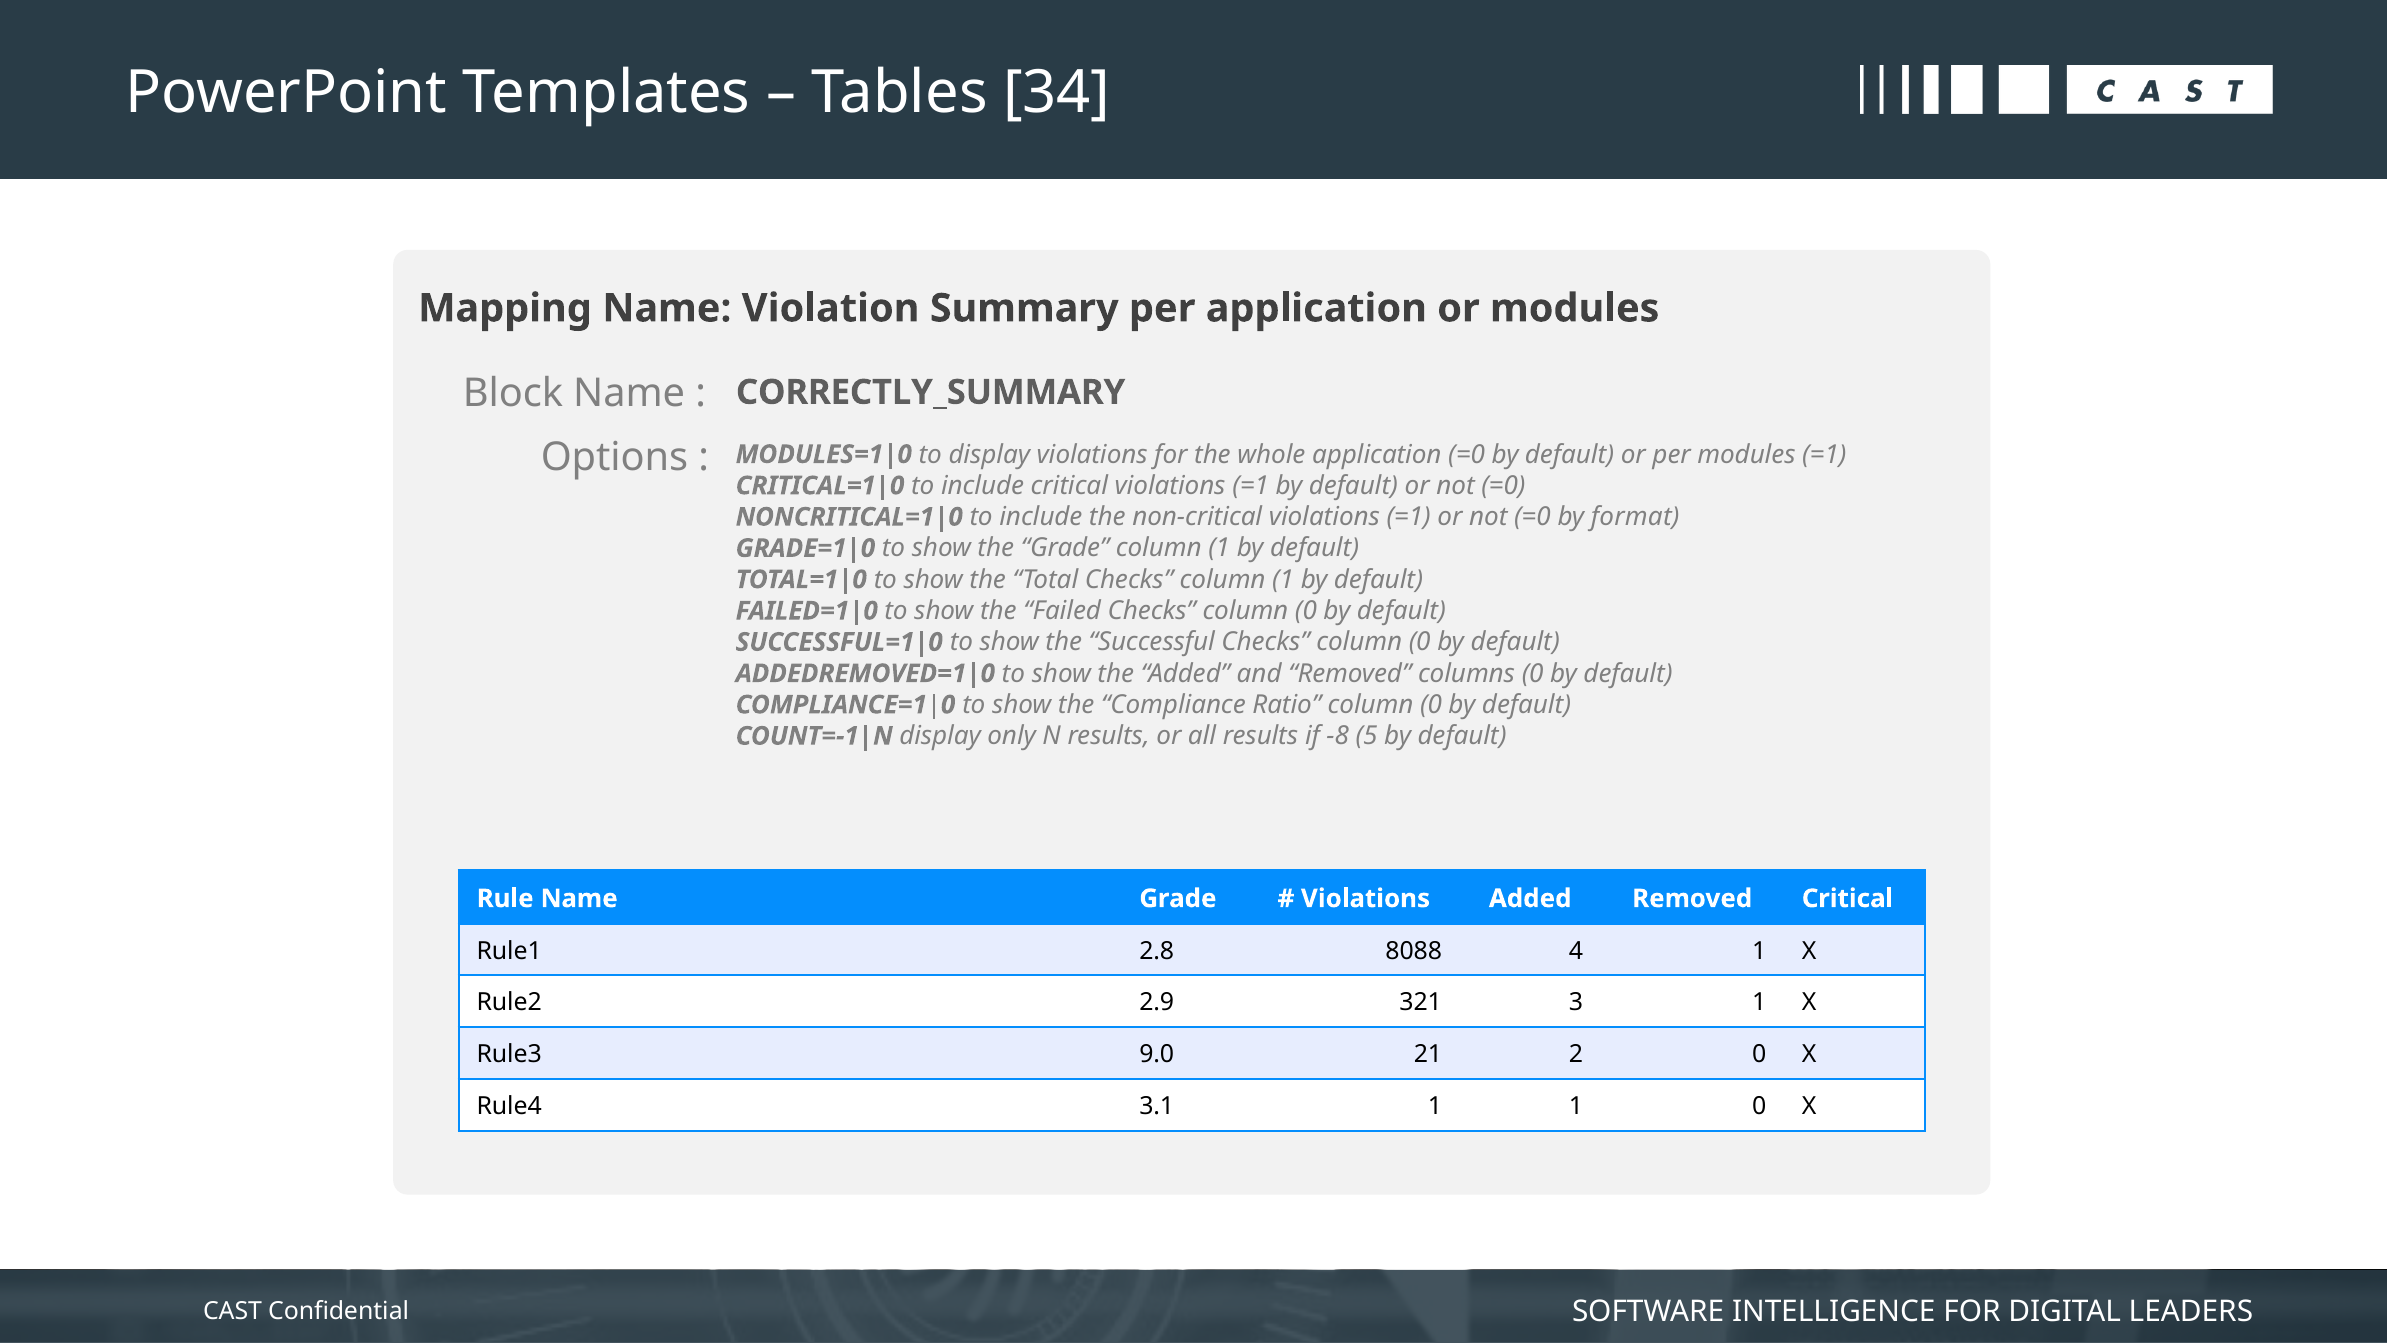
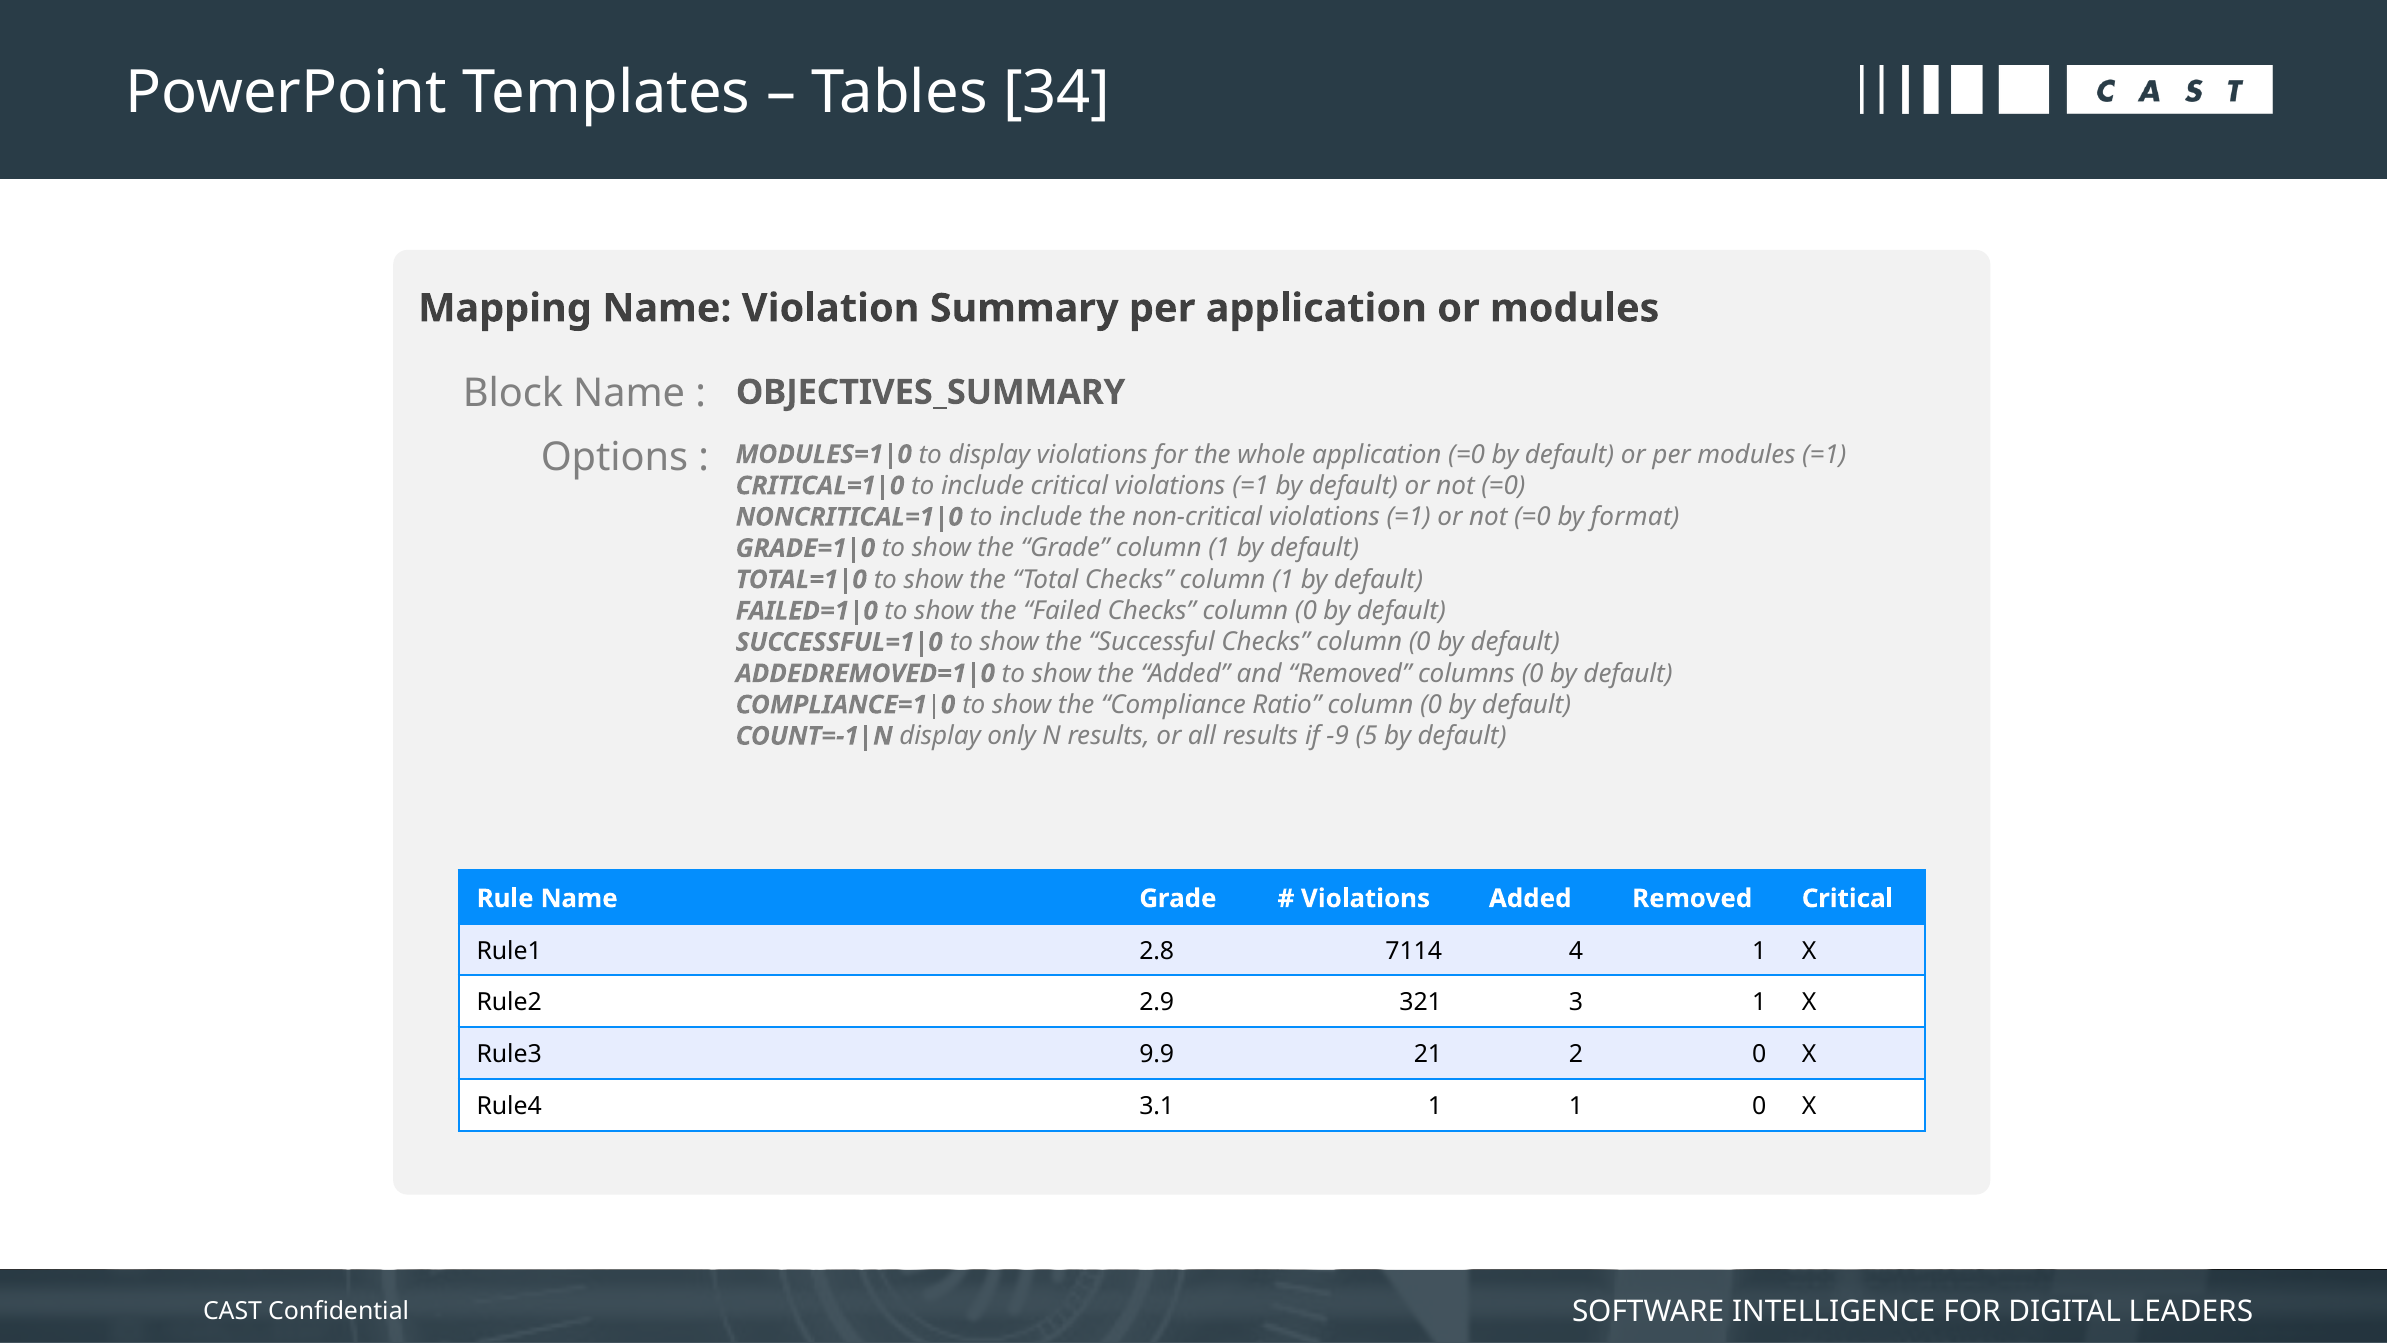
CORRECTLY_SUMMARY: CORRECTLY_SUMMARY -> OBJECTIVES_SUMMARY
-8: -8 -> -9
8088: 8088 -> 7114
9.0: 9.0 -> 9.9
